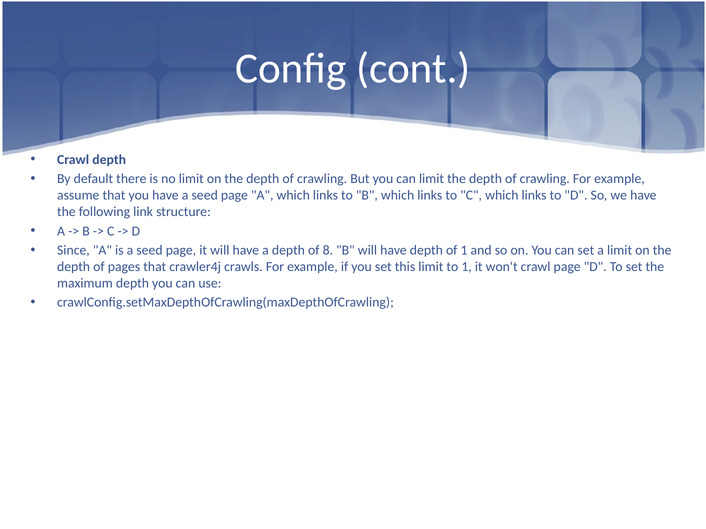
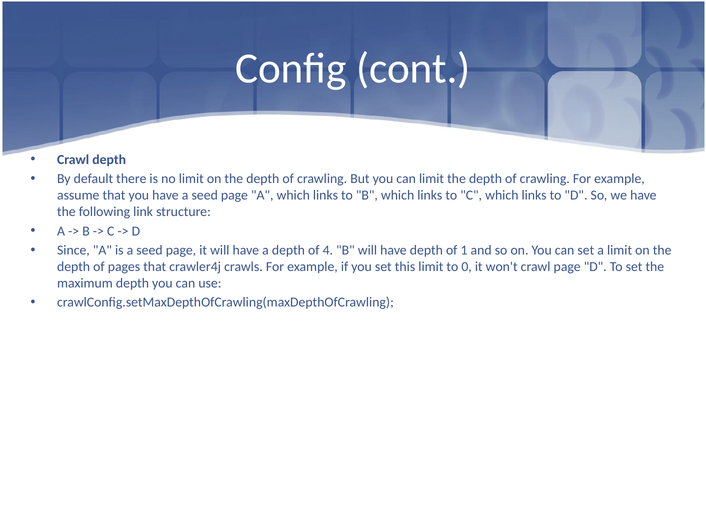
8: 8 -> 4
to 1: 1 -> 0
